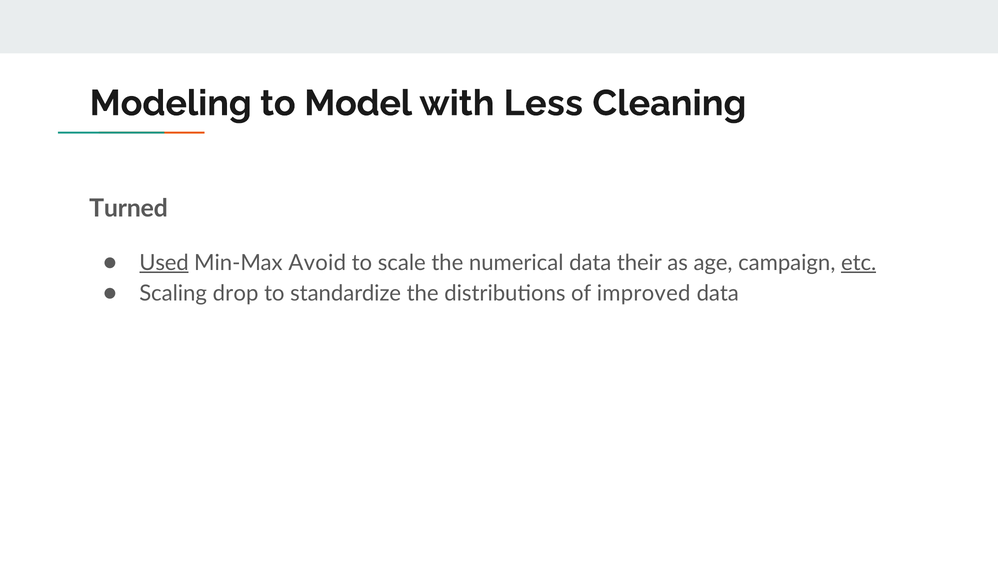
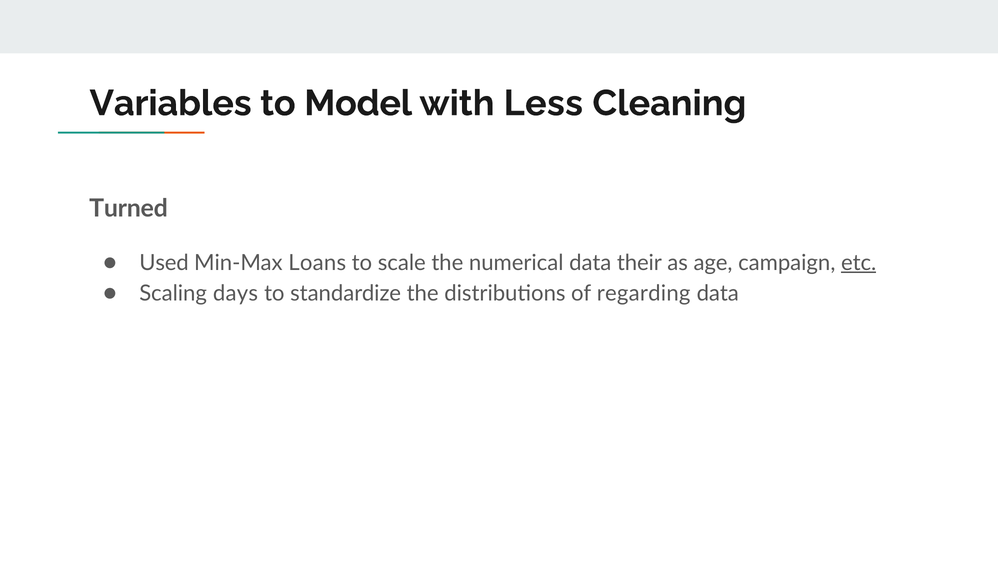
Modeling: Modeling -> Variables
Used underline: present -> none
Avoid: Avoid -> Loans
drop: drop -> days
improved: improved -> regarding
